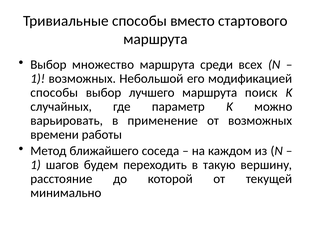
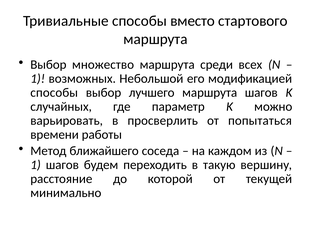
маршрута поиск: поиск -> шагов
применение: применение -> просверлить
от возможных: возможных -> попытаться
